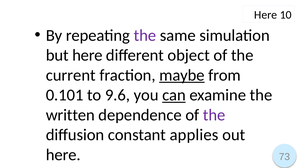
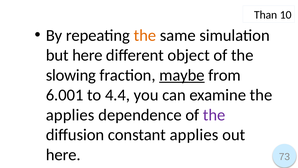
Here at (266, 15): Here -> Than
the at (145, 35) colour: purple -> orange
current: current -> slowing
0.101: 0.101 -> 6.001
9.6: 9.6 -> 4.4
can underline: present -> none
written at (70, 115): written -> applies
